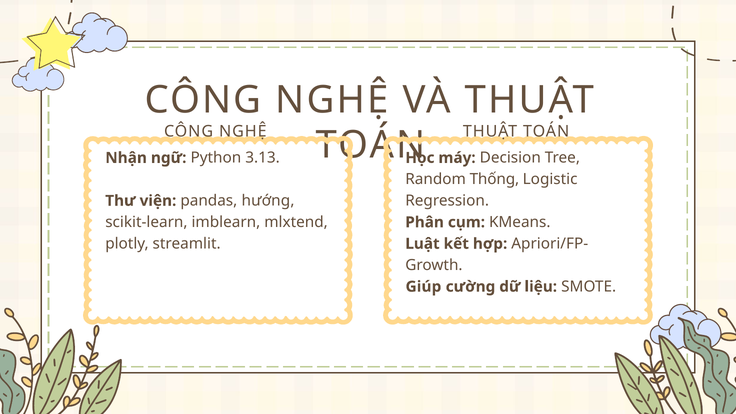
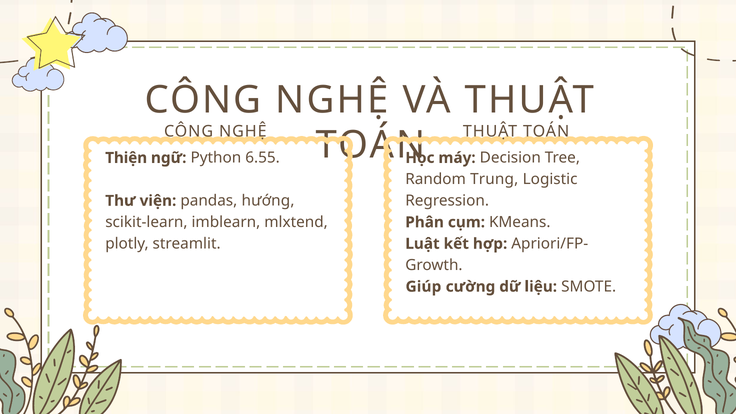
Nhận: Nhận -> Thiện
3.13: 3.13 -> 6.55
Thống: Thống -> Trung
